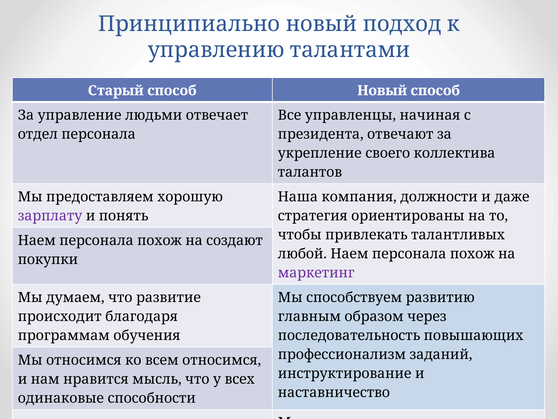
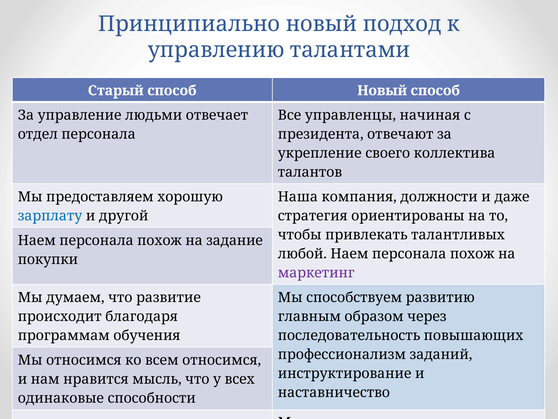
зарплату colour: purple -> blue
понять: понять -> другой
создают: создают -> задание
